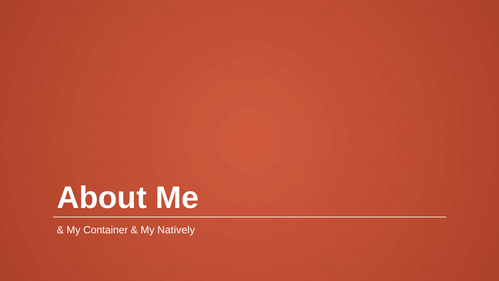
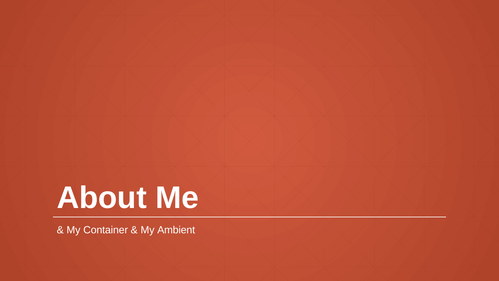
Natively: Natively -> Ambient
